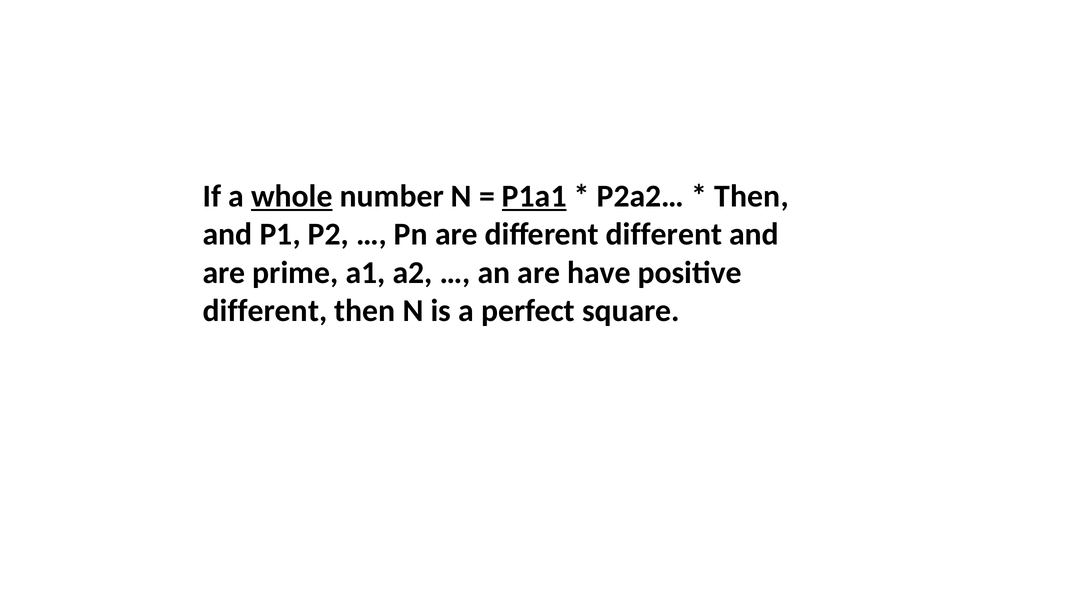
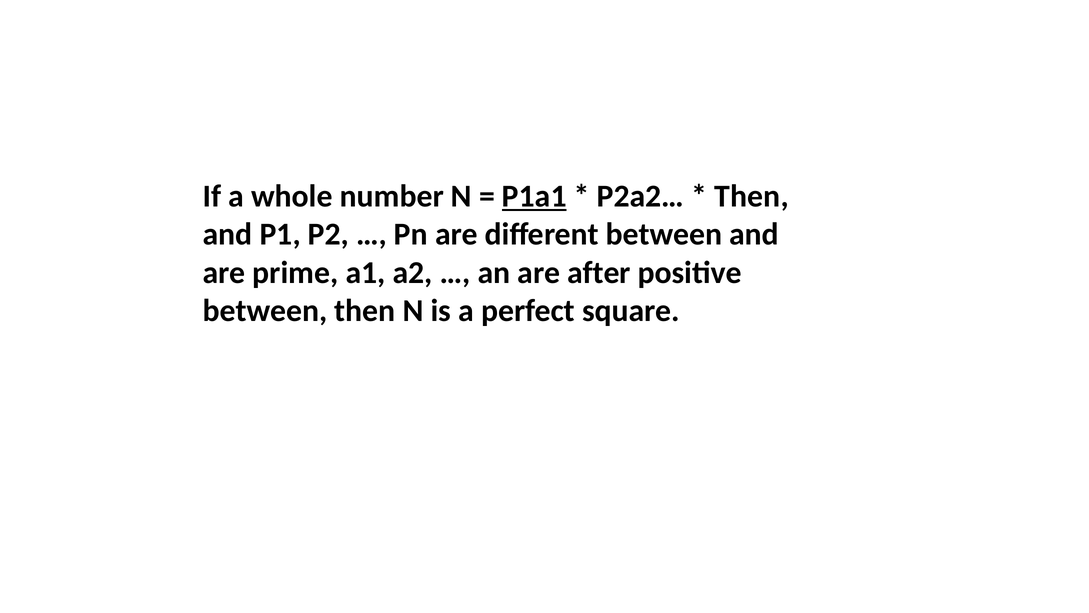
whole underline: present -> none
different different: different -> between
have: have -> after
different at (265, 311): different -> between
